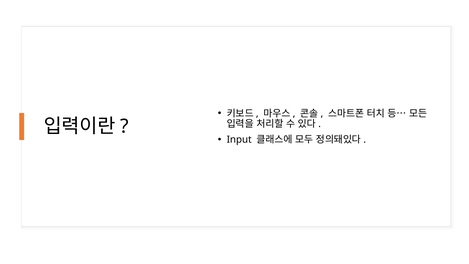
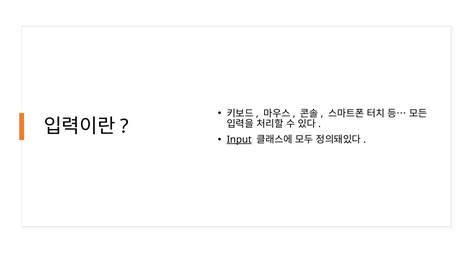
Input underline: none -> present
